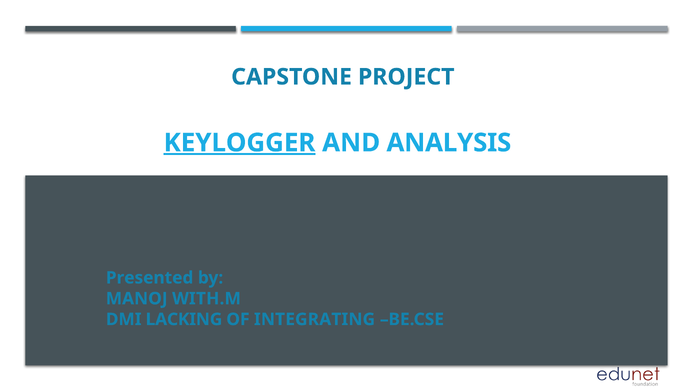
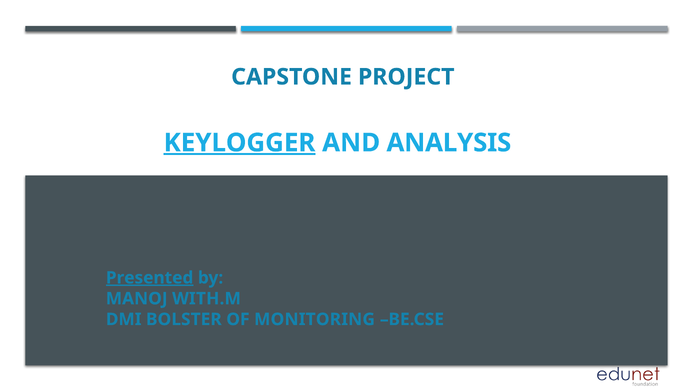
Presented underline: none -> present
LACKING: LACKING -> BOLSTER
INTEGRATING: INTEGRATING -> MONITORING
